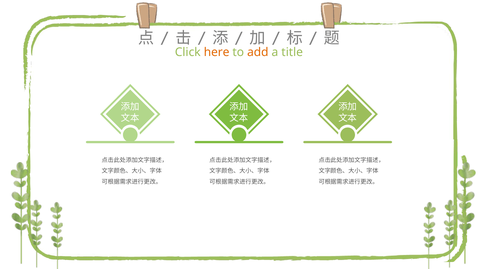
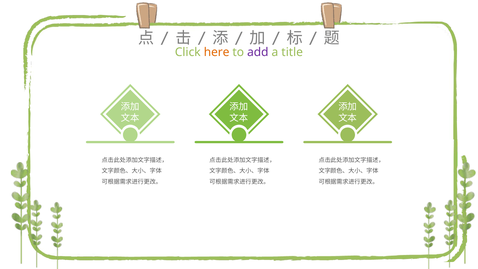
add colour: orange -> purple
